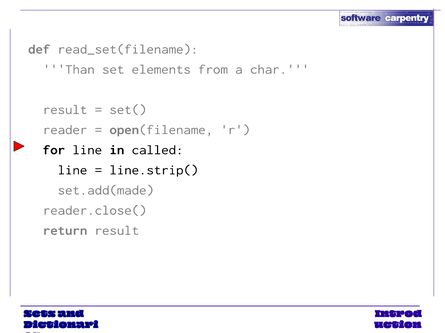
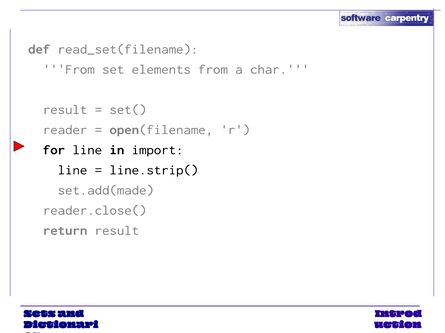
Than at (69, 69): Than -> From
called: called -> import
